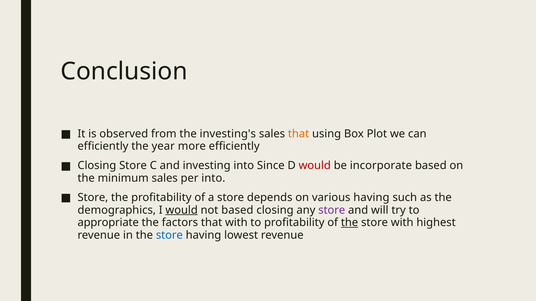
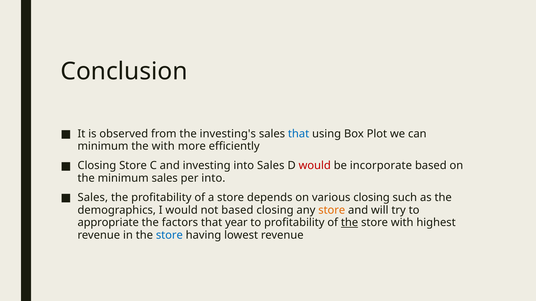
that at (299, 134) colour: orange -> blue
efficiently at (103, 146): efficiently -> minimum
the year: year -> with
into Since: Since -> Sales
Store at (93, 198): Store -> Sales
various having: having -> closing
would at (182, 210) underline: present -> none
store at (332, 210) colour: purple -> orange
that with: with -> year
